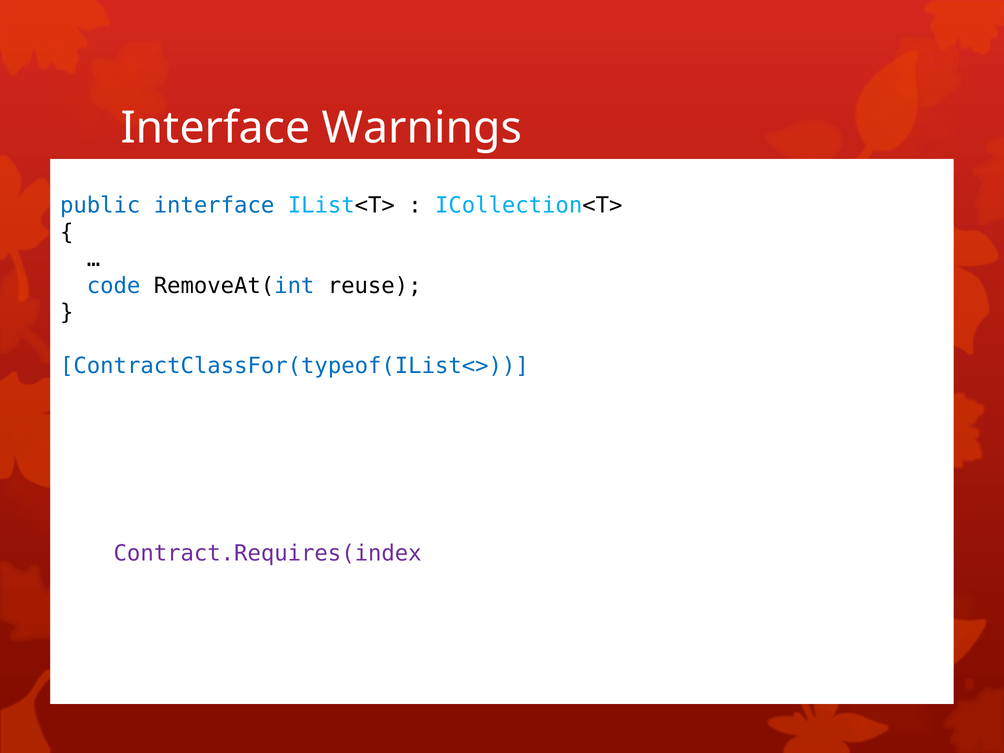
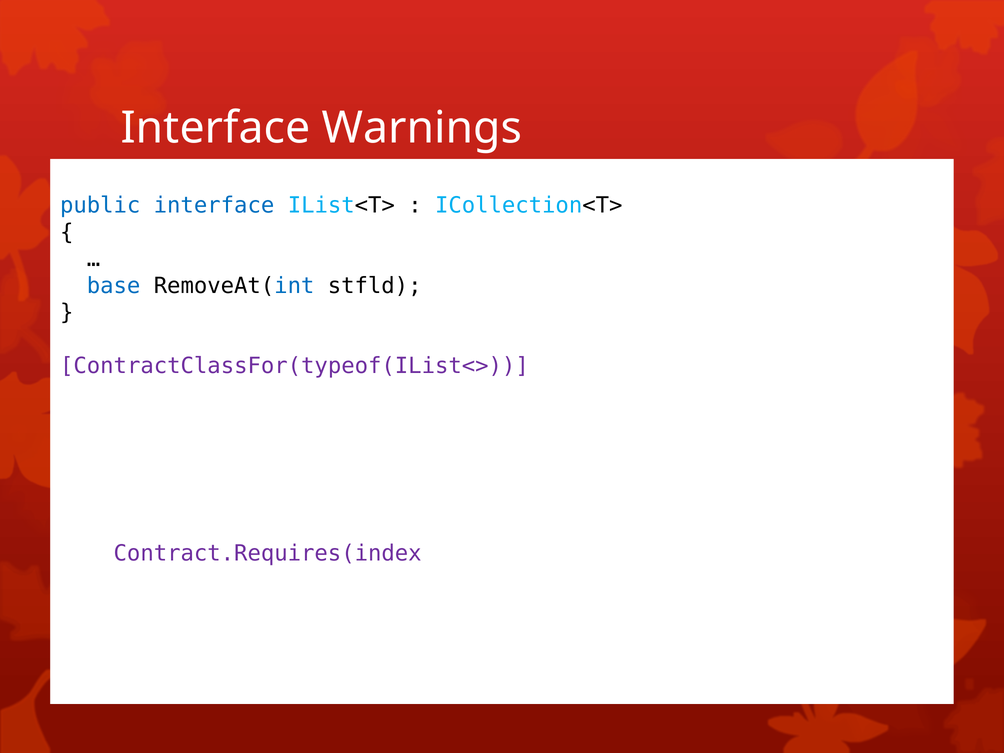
code: code -> base
RemoveAt(int reuse: reuse -> stfld
ContractClassFor(typeof(IList<> colour: blue -> purple
